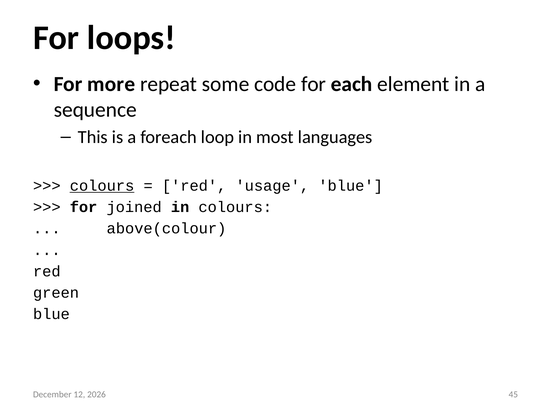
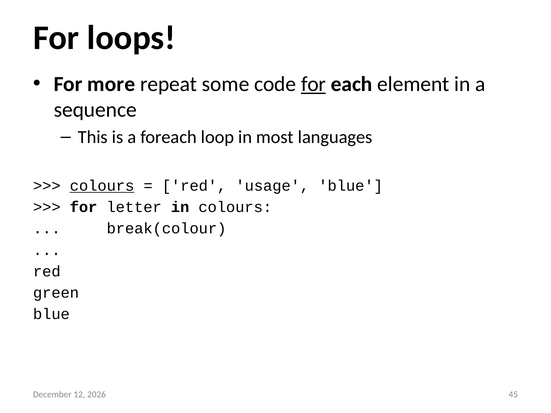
for at (313, 84) underline: none -> present
joined: joined -> letter
above(colour: above(colour -> break(colour
